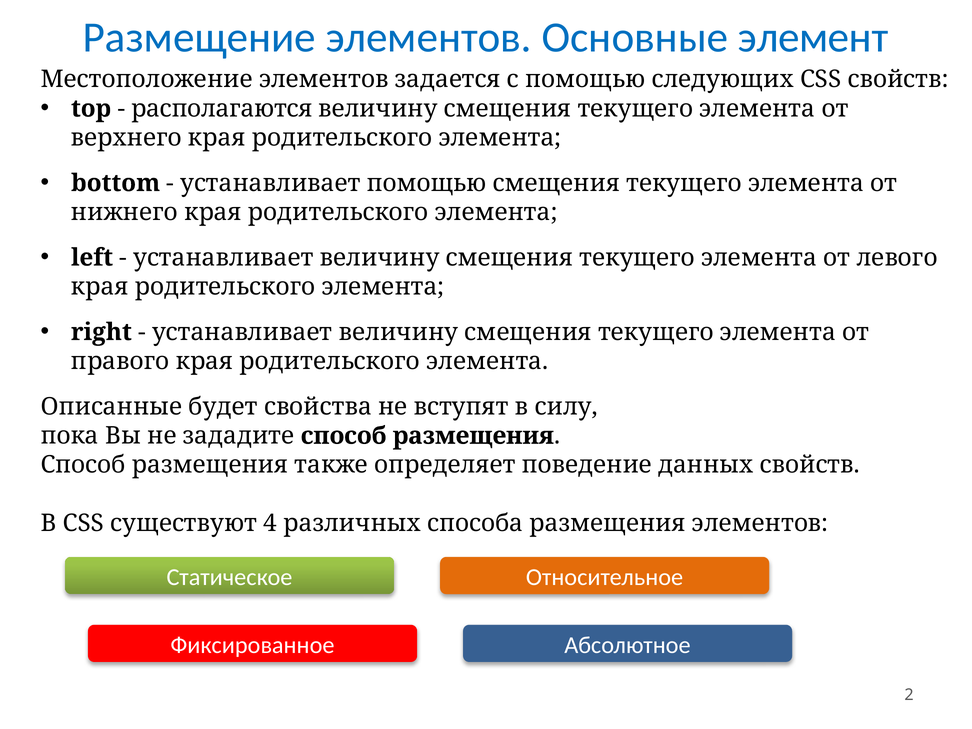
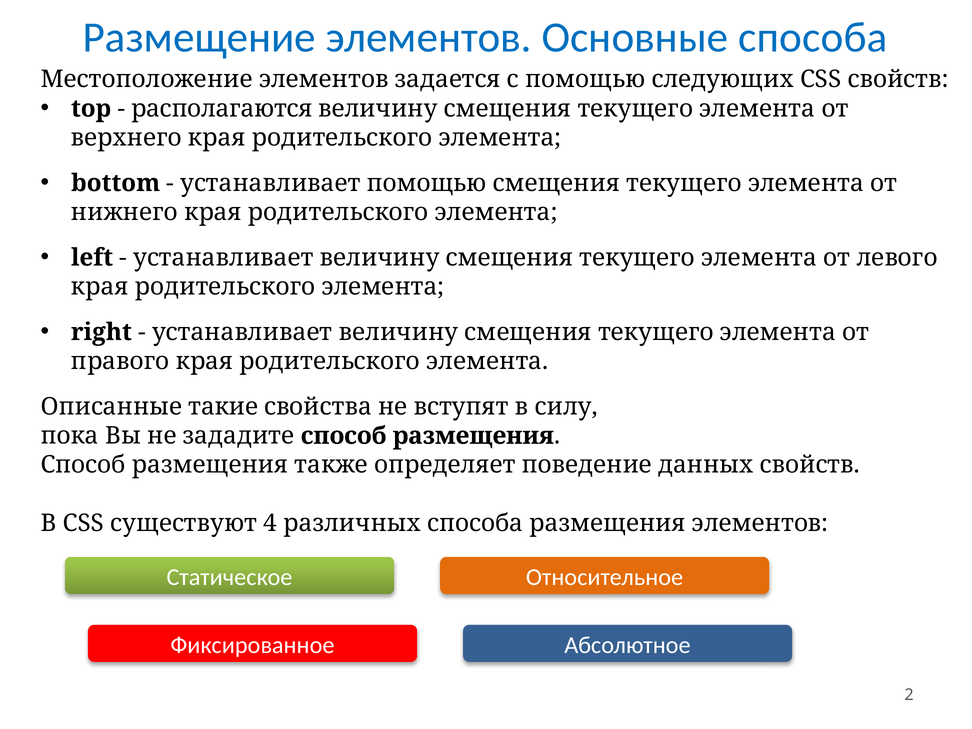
Основные элемент: элемент -> способа
будет: будет -> такие
